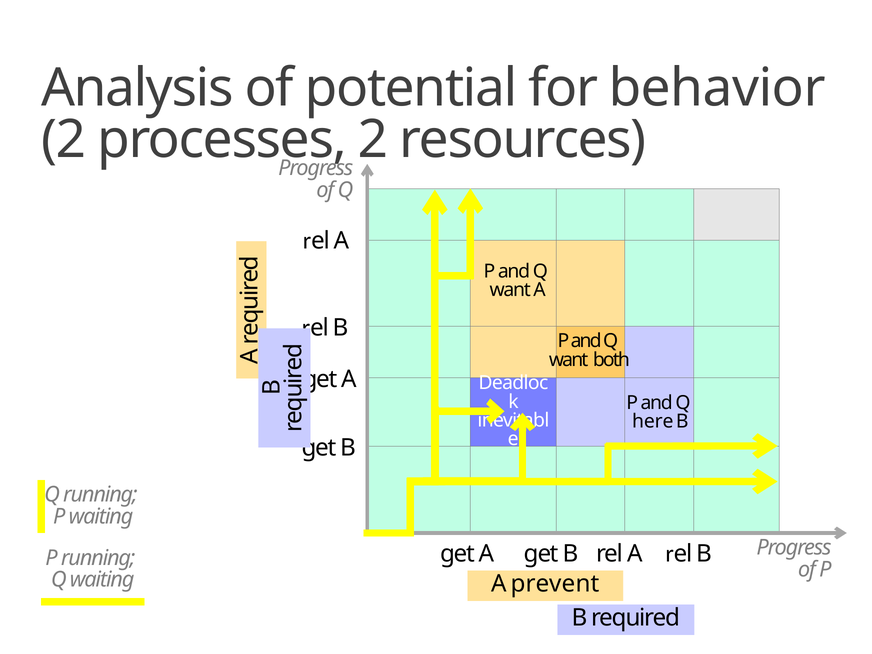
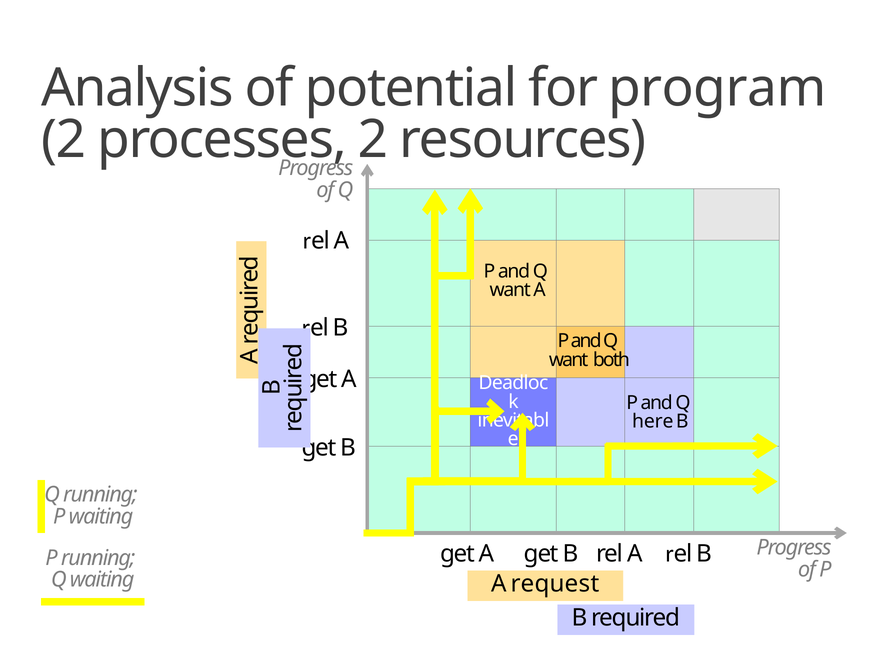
behavior: behavior -> program
prevent: prevent -> request
